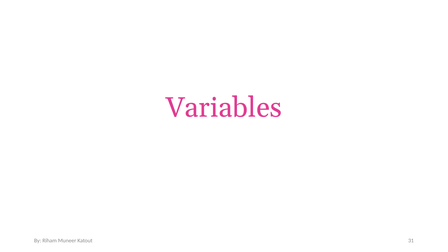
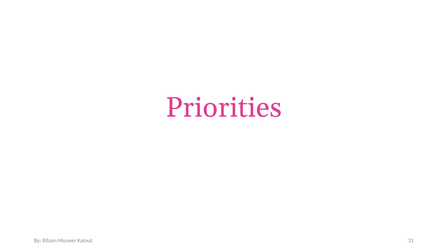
Variables: Variables -> Priorities
